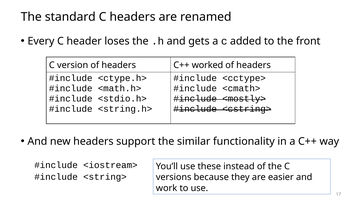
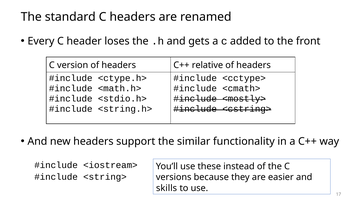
worked: worked -> relative
work: work -> skills
